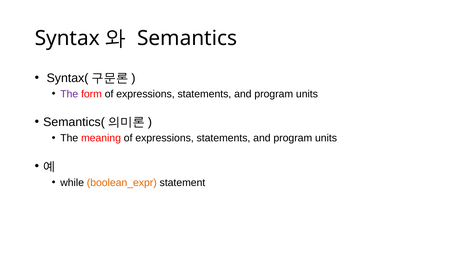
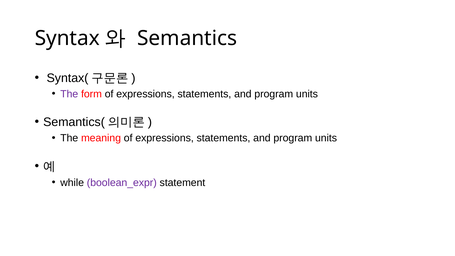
boolean_expr colour: orange -> purple
